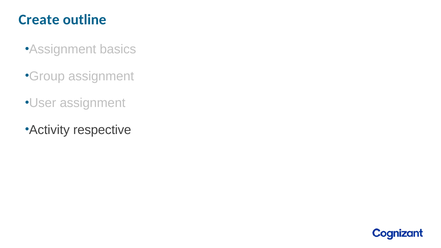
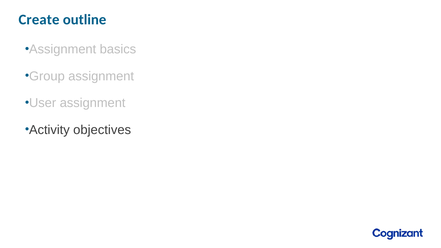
respective: respective -> objectives
